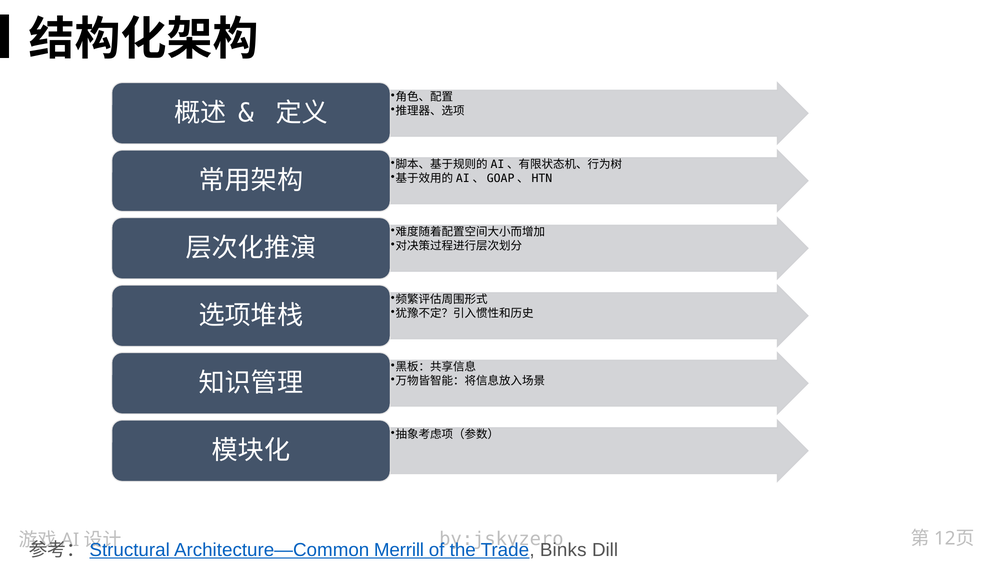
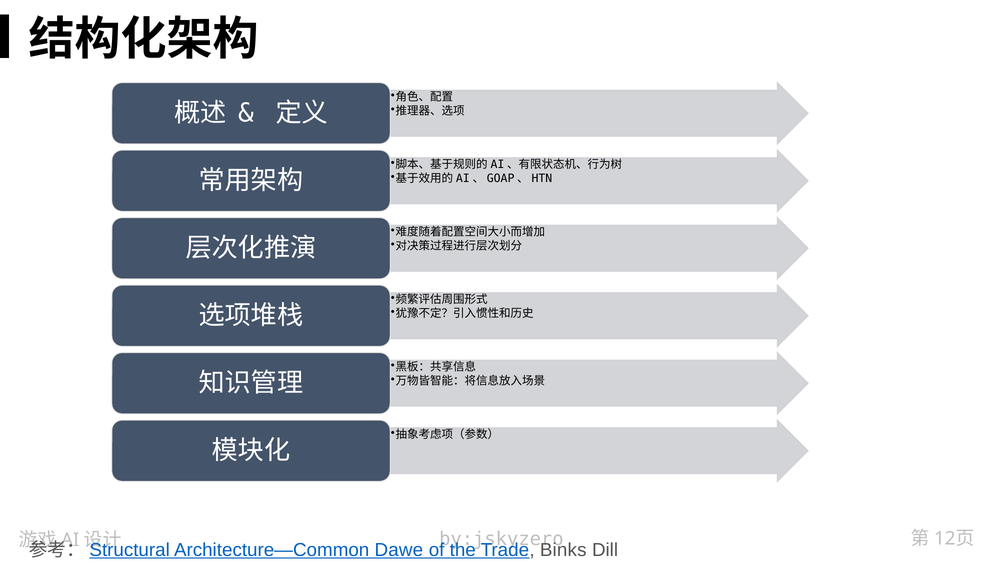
Merrill: Merrill -> Dawe
